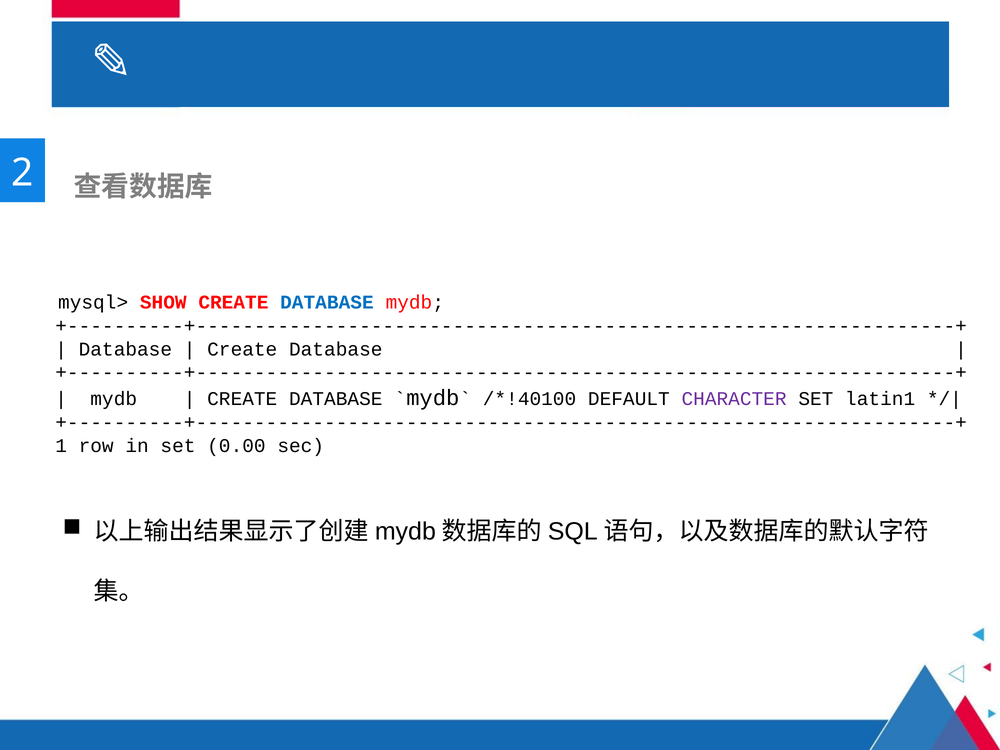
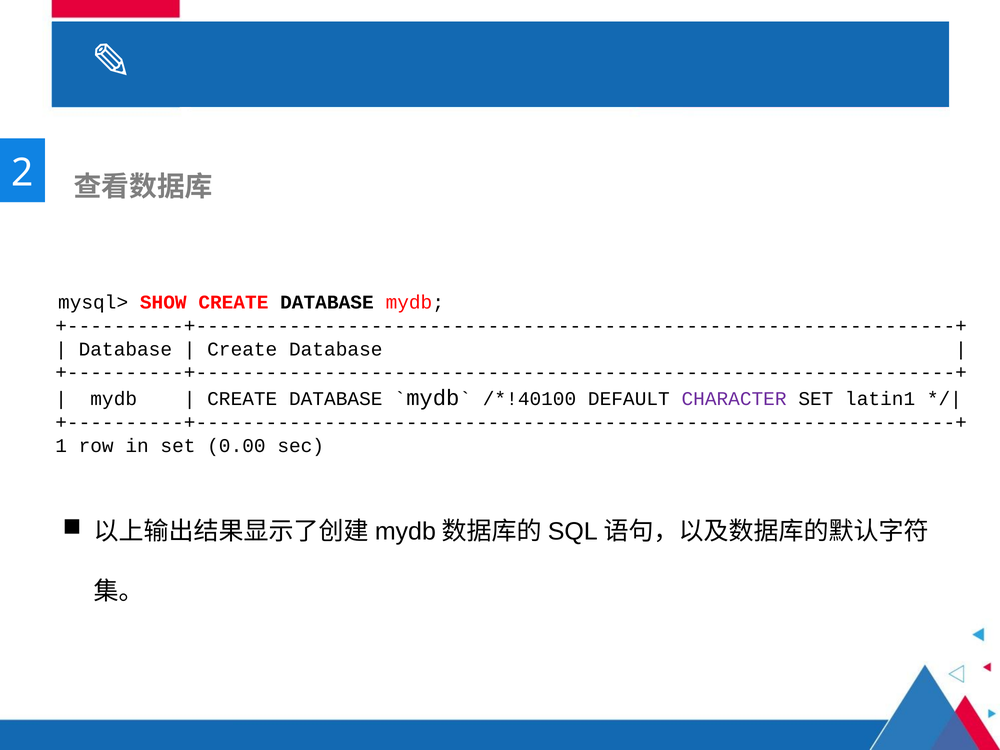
DATABASE at (327, 303) colour: blue -> black
